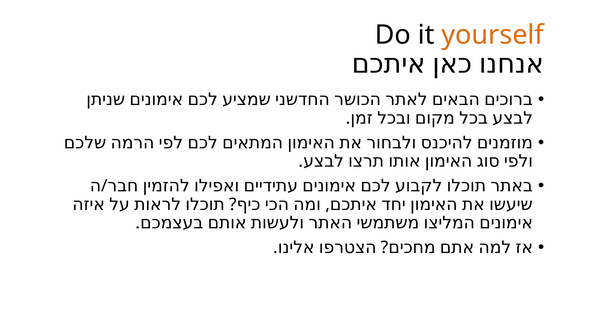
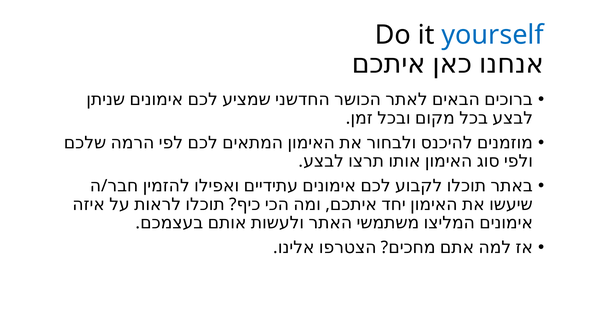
yourself colour: orange -> blue
